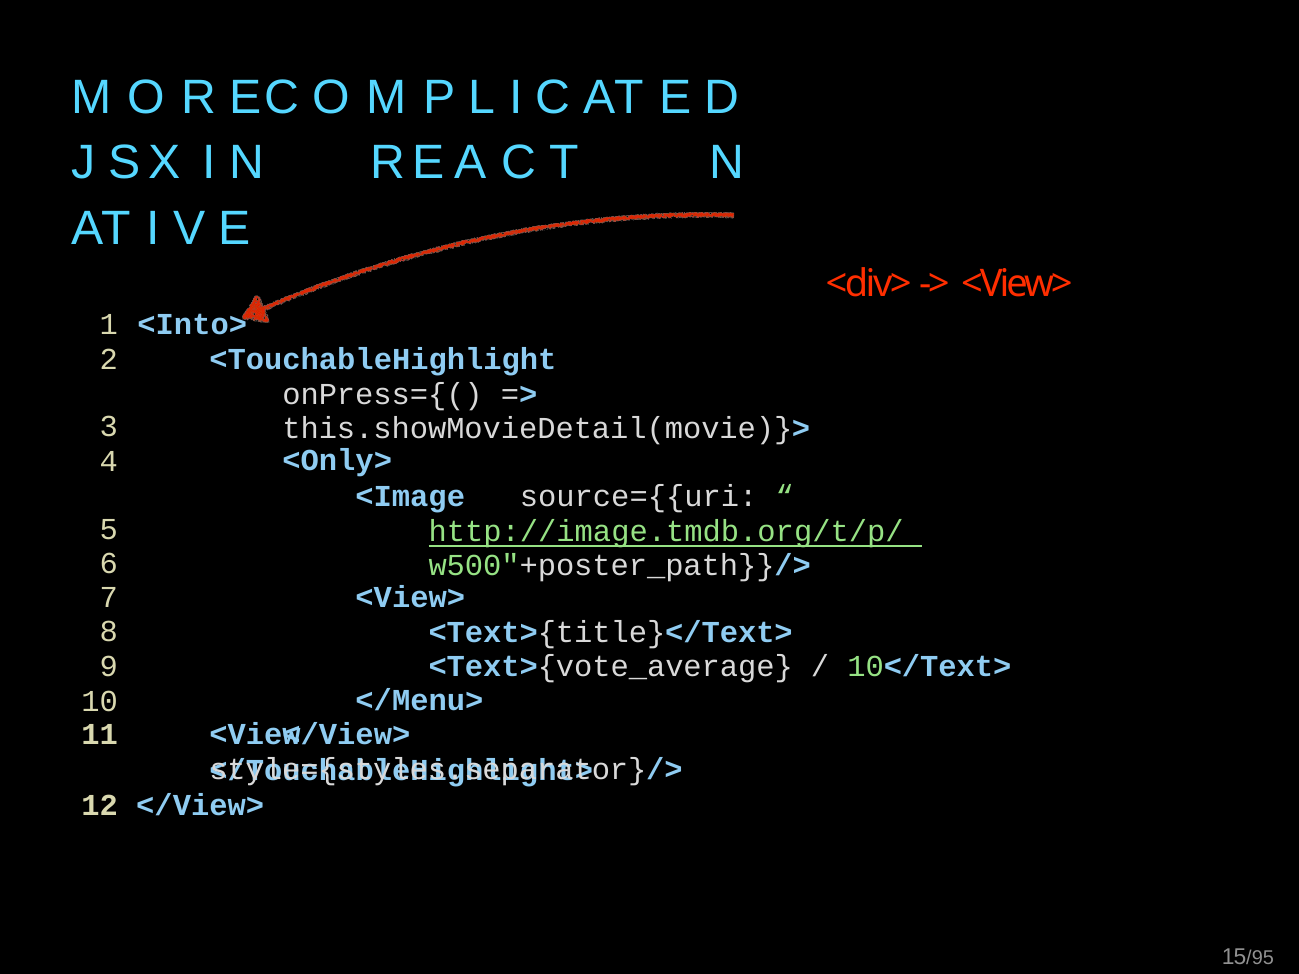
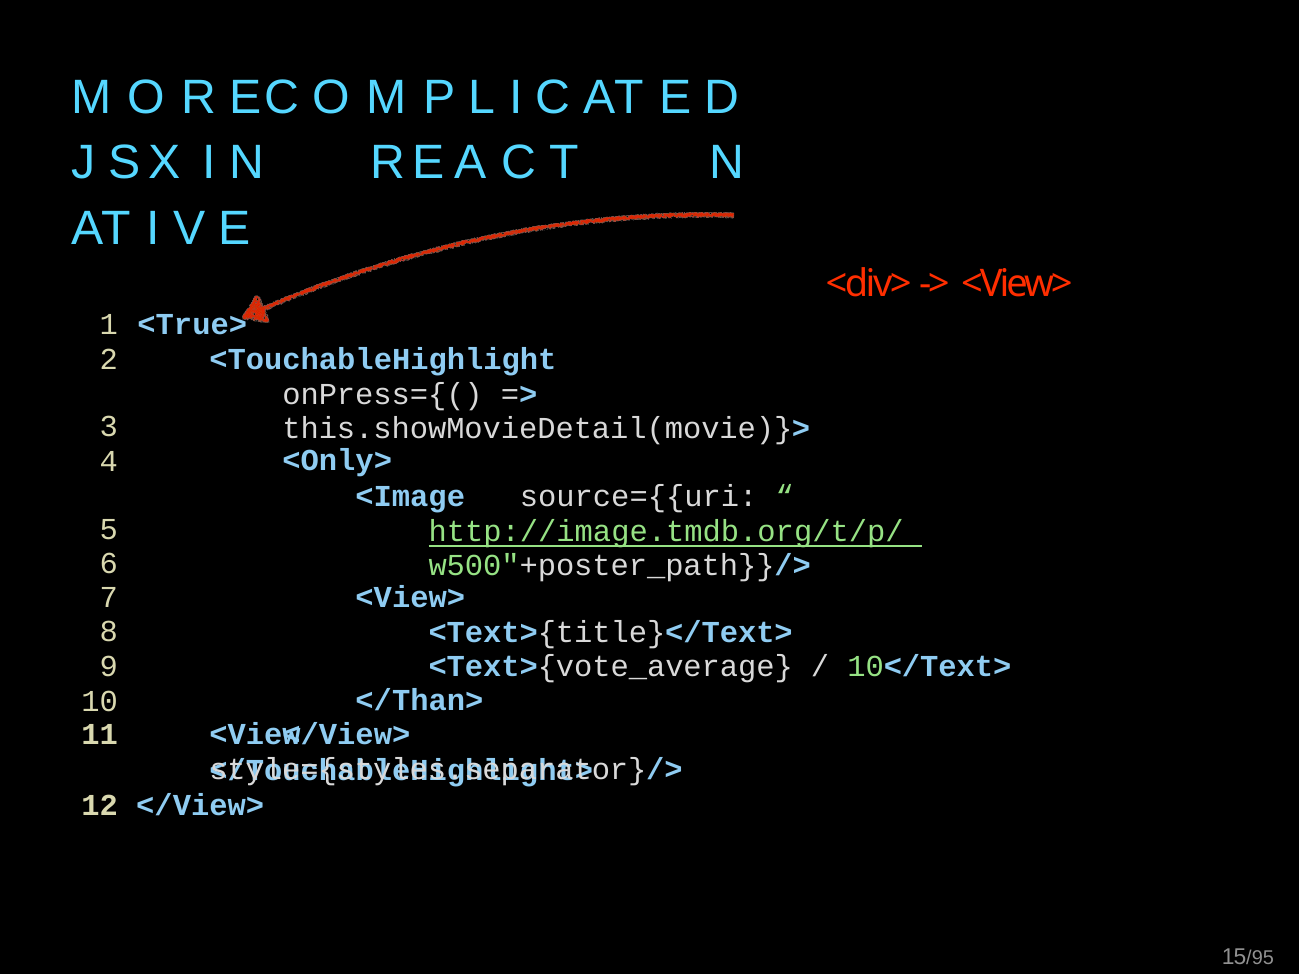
<Into>: <Into> -> <True>
</Menu>: </Menu> -> </Than>
